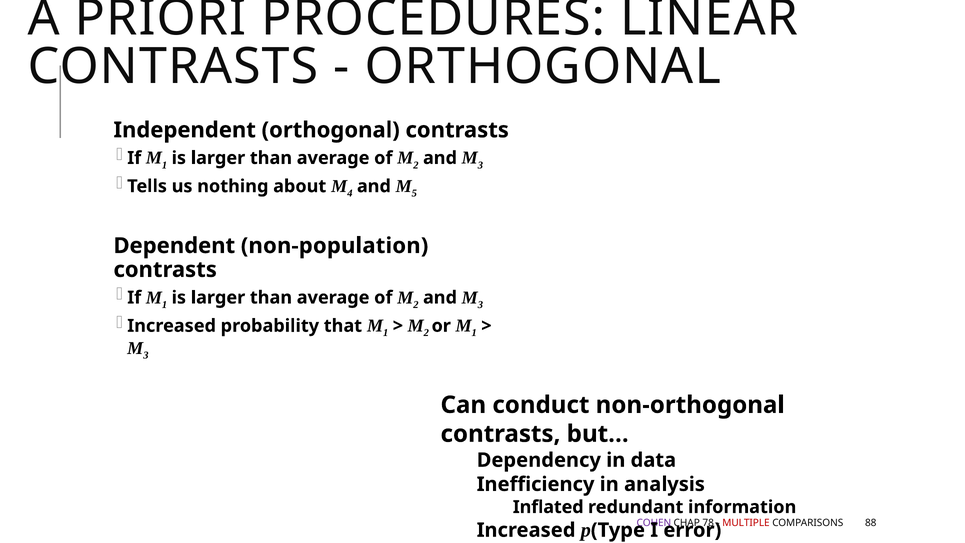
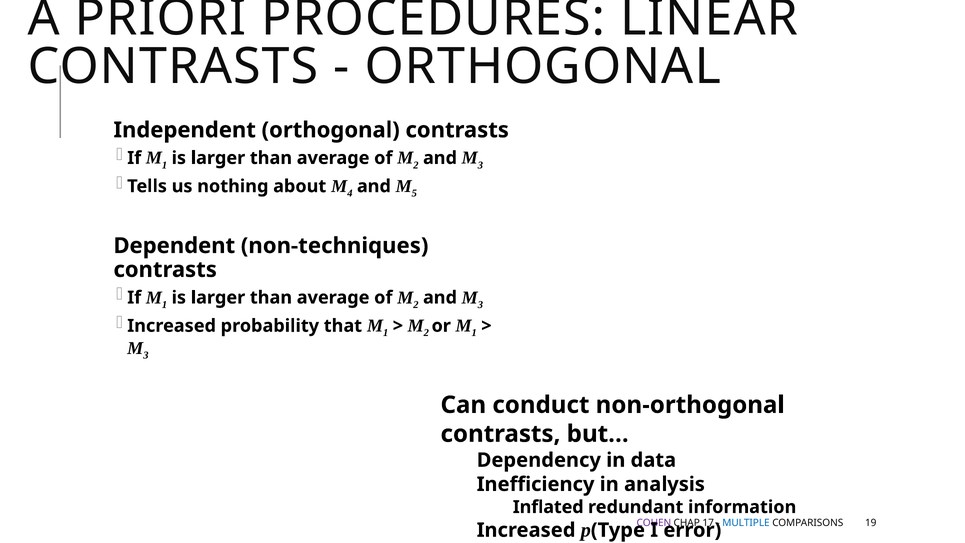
non-population: non-population -> non-techniques
78: 78 -> 17
MULTIPLE colour: red -> blue
88: 88 -> 19
